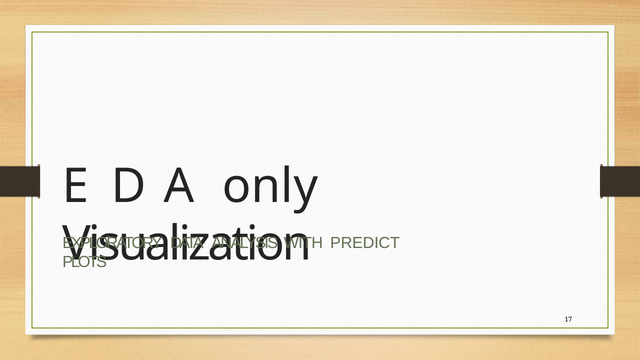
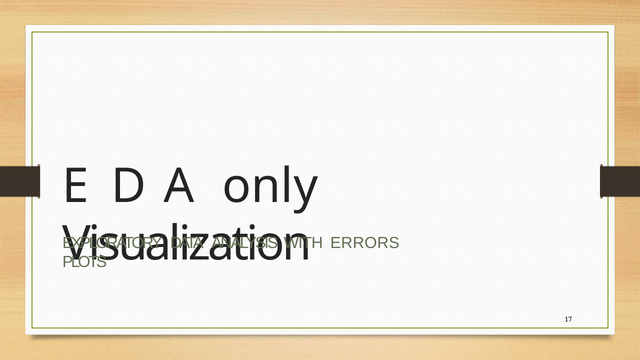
PREDICT: PREDICT -> ERRORS
